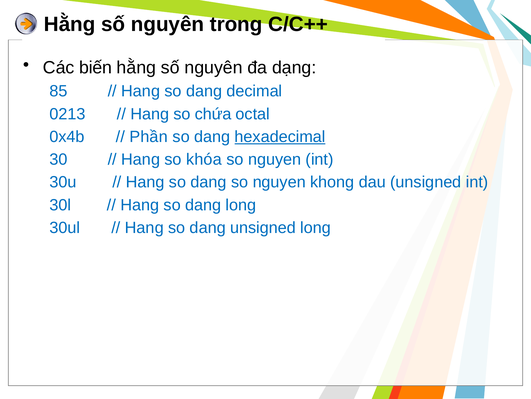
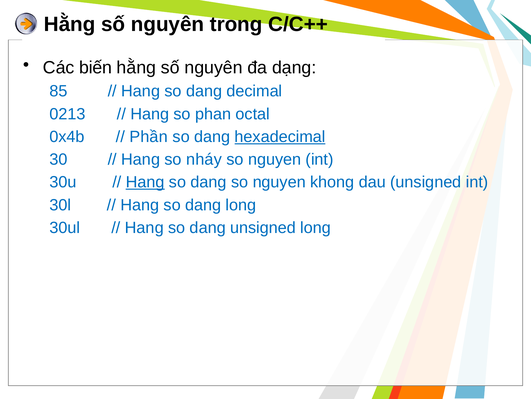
chứa: chứa -> phan
khóa: khóa -> nháy
Hang at (145, 182) underline: none -> present
